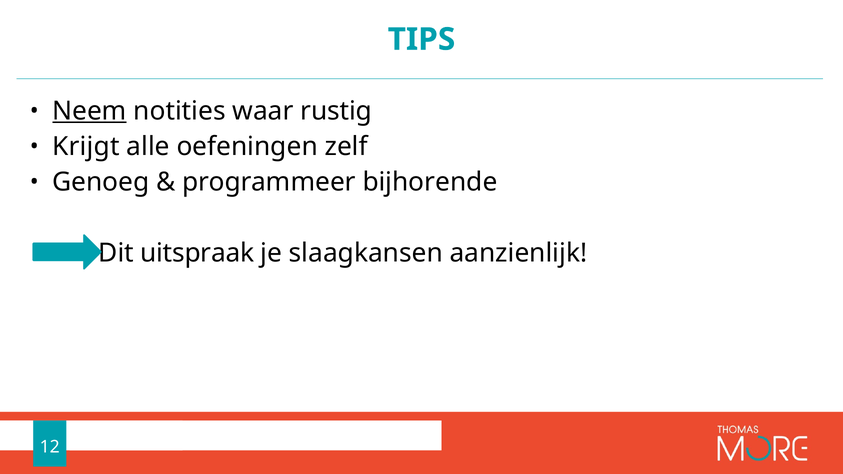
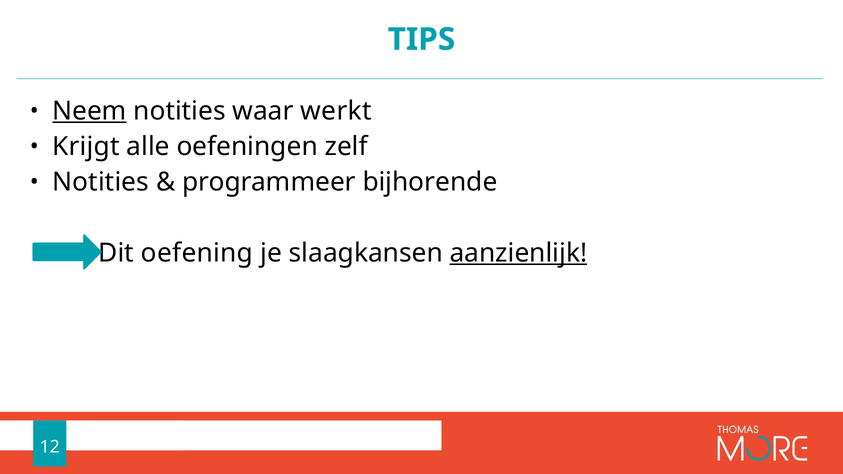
rustig: rustig -> werkt
Genoeg at (101, 182): Genoeg -> Notities
uitspraak: uitspraak -> oefening
aanzienlijk underline: none -> present
